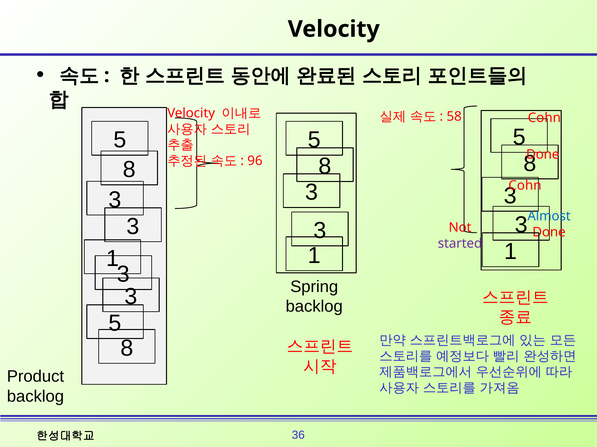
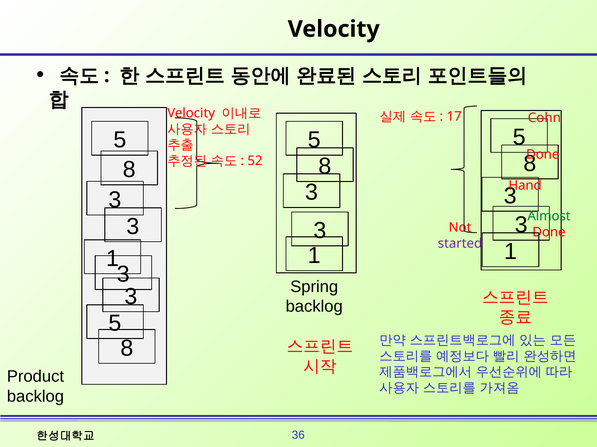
58: 58 -> 17
96: 96 -> 52
Cohn at (525, 186): Cohn -> Hand
Almost colour: blue -> green
